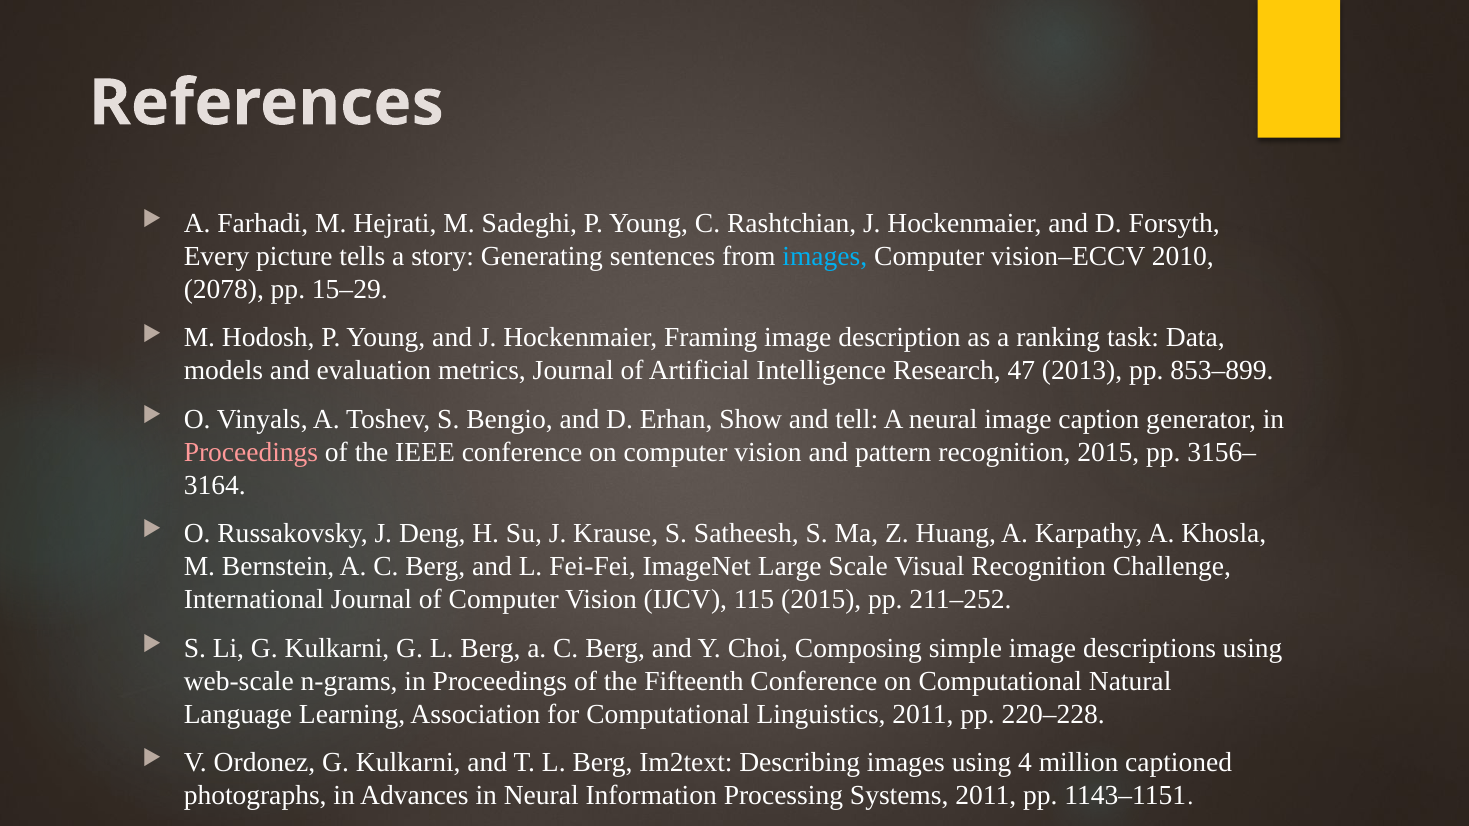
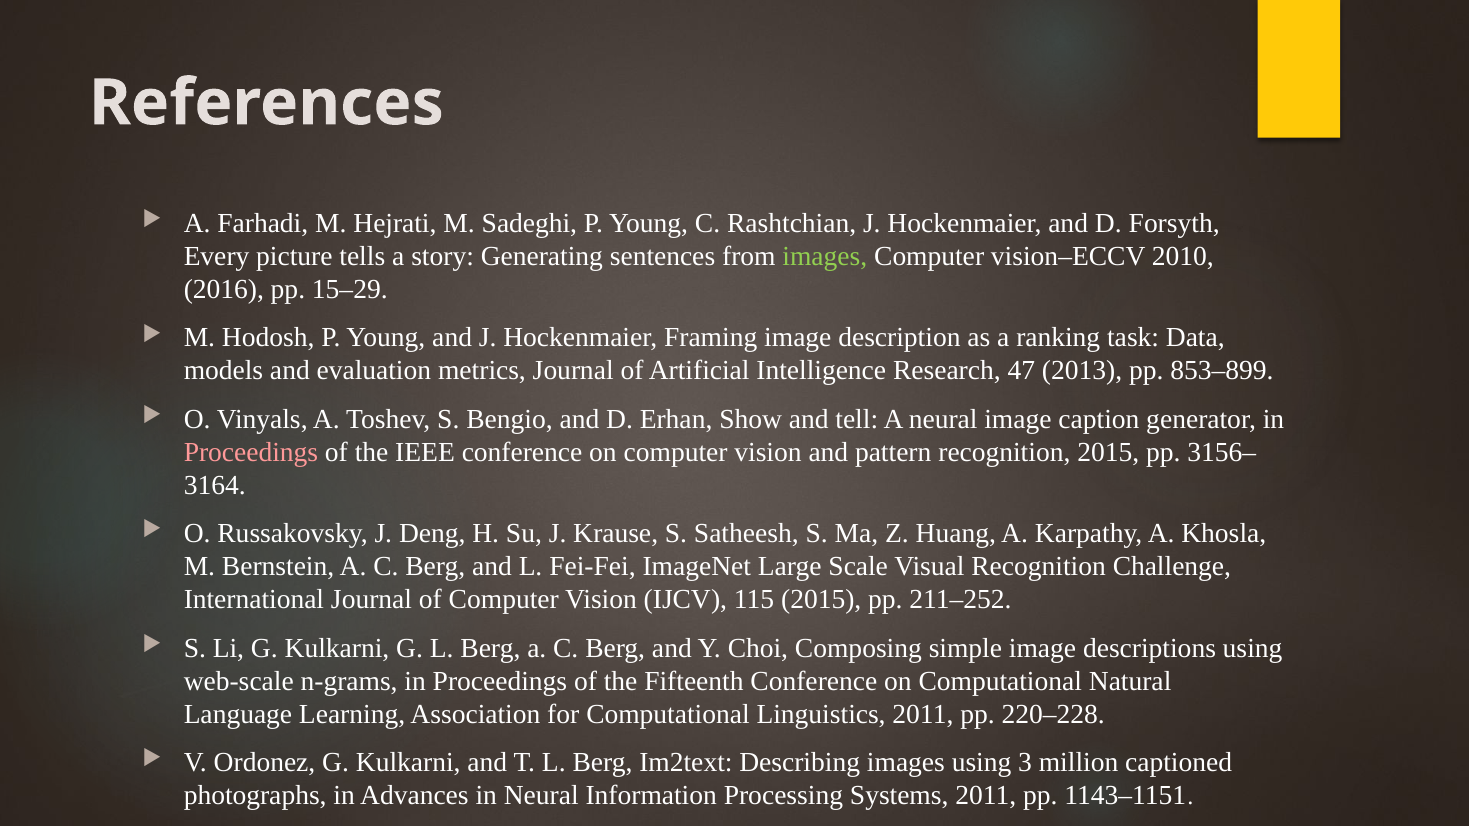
images at (825, 256) colour: light blue -> light green
2078: 2078 -> 2016
4: 4 -> 3
